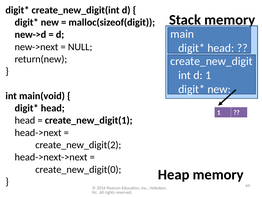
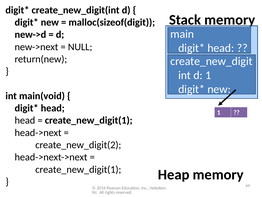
create_new_digit(0 at (78, 169): create_new_digit(0 -> create_new_digit(1
